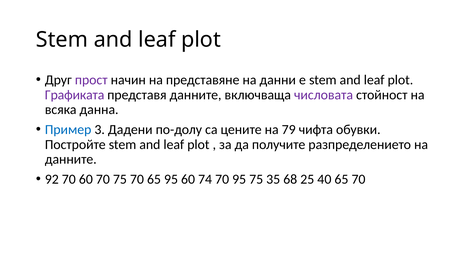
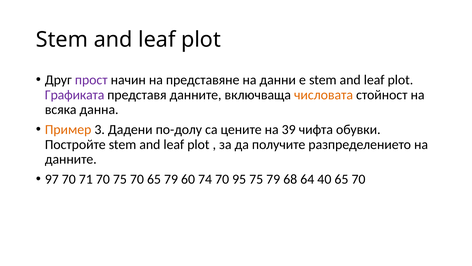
числовата colour: purple -> orange
Пример colour: blue -> orange
79: 79 -> 39
92: 92 -> 97
70 60: 60 -> 71
65 95: 95 -> 79
75 35: 35 -> 79
25: 25 -> 64
